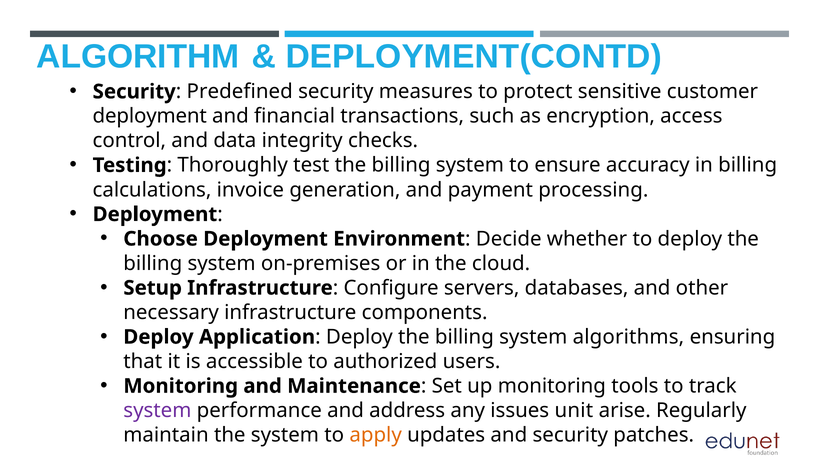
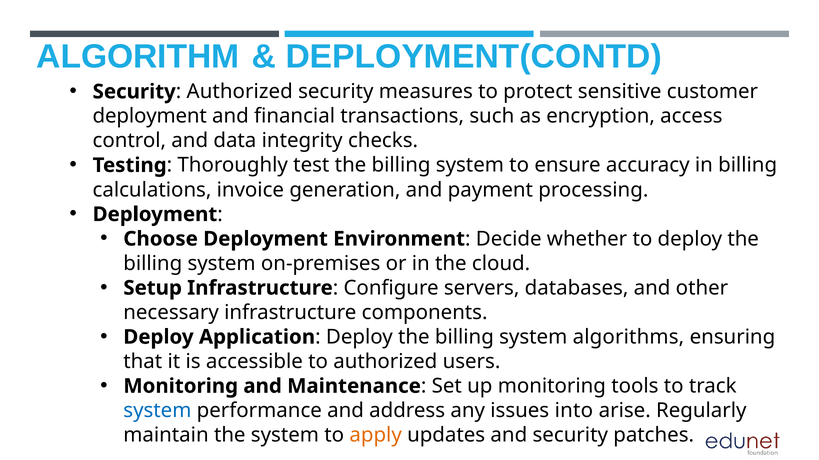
Predefined at (240, 92): Predefined -> Authorized
system at (157, 411) colour: purple -> blue
unit: unit -> into
